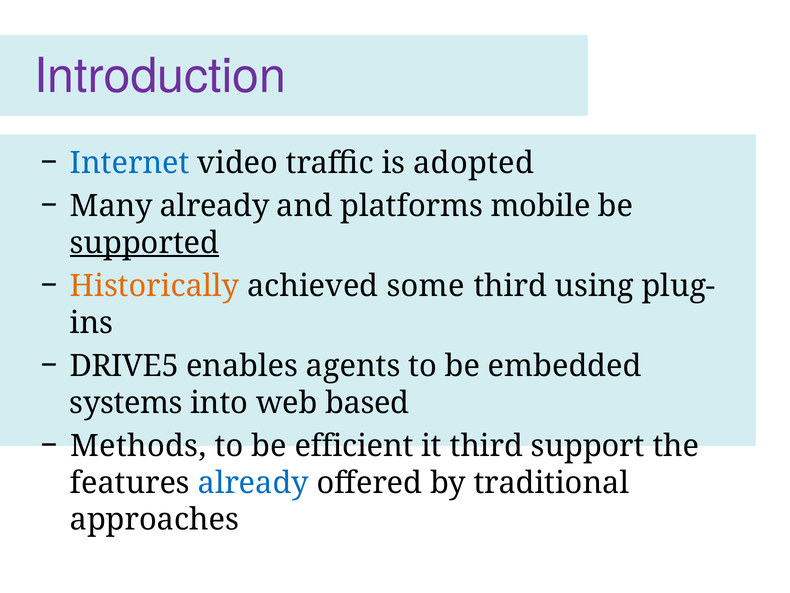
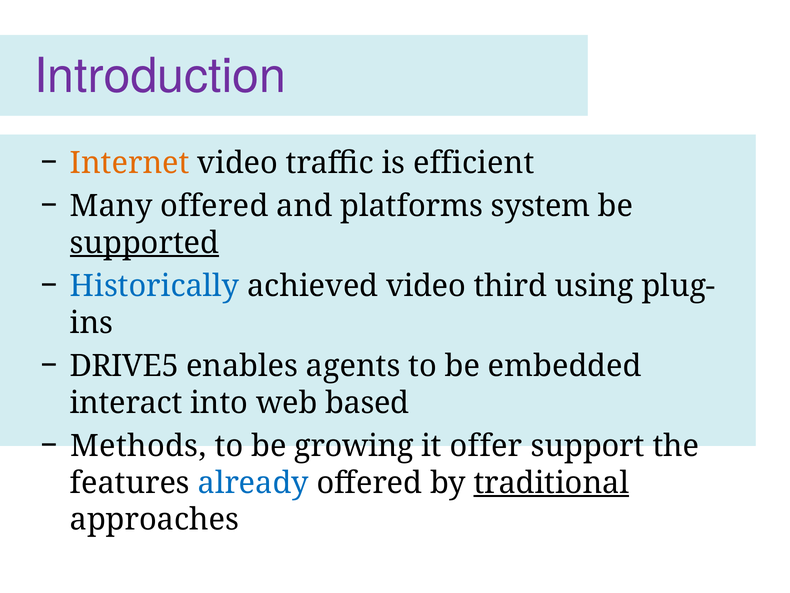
Internet colour: blue -> orange
adopted: adopted -> efficient
Many already: already -> offered
mobile: mobile -> system
Historically colour: orange -> blue
achieved some: some -> video
systems: systems -> interact
efficient: efficient -> growing
it third: third -> offer
traditional underline: none -> present
